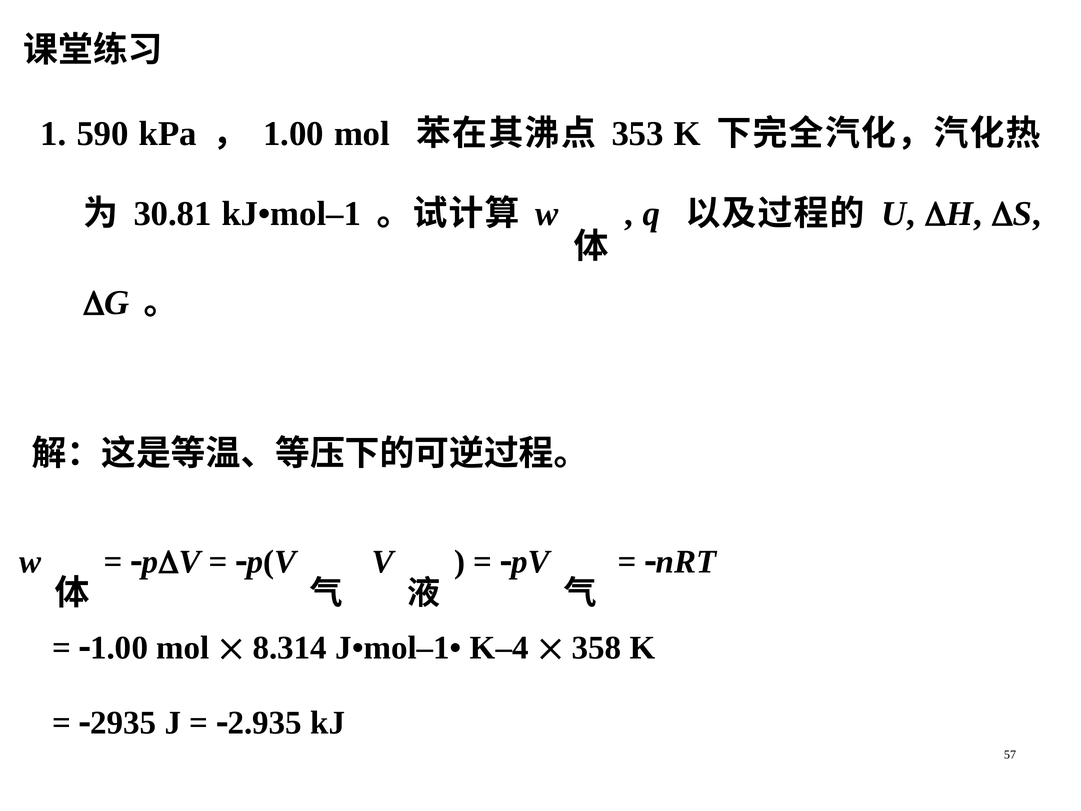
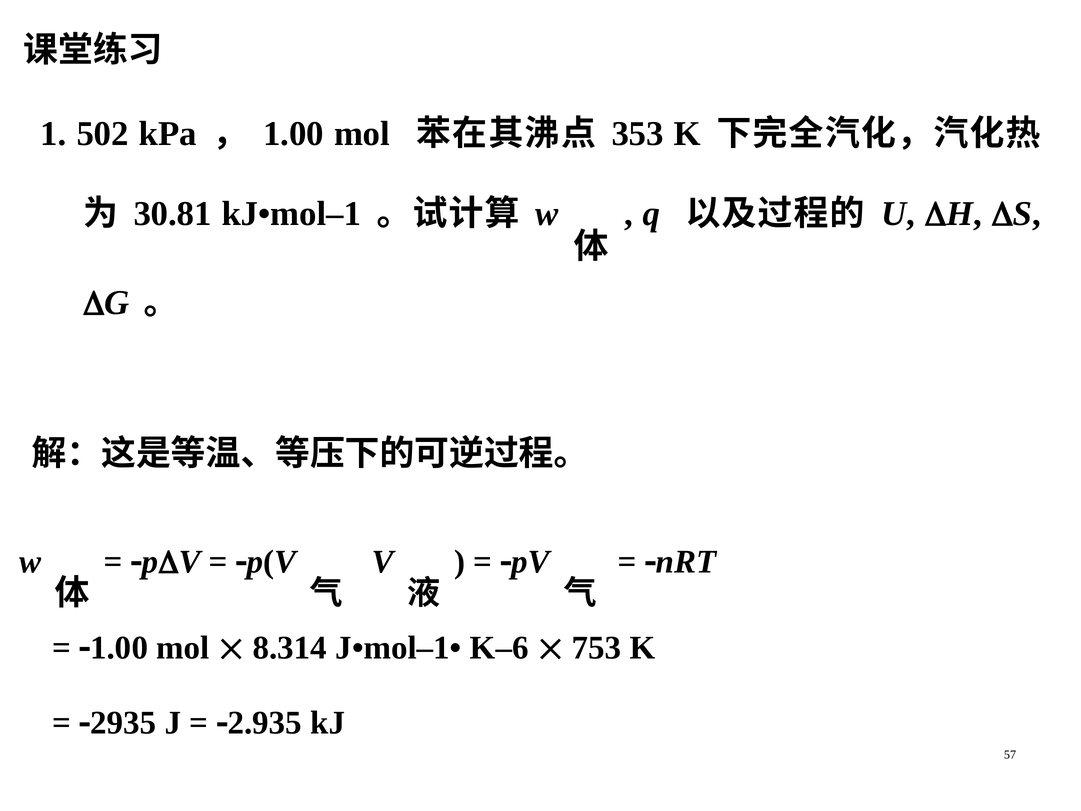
590: 590 -> 502
K–4: K–4 -> K–6
358: 358 -> 753
